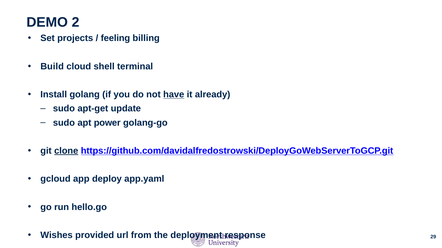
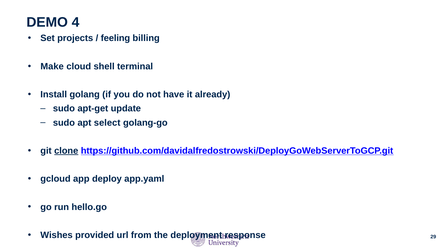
2: 2 -> 4
Build: Build -> Make
have underline: present -> none
power: power -> select
